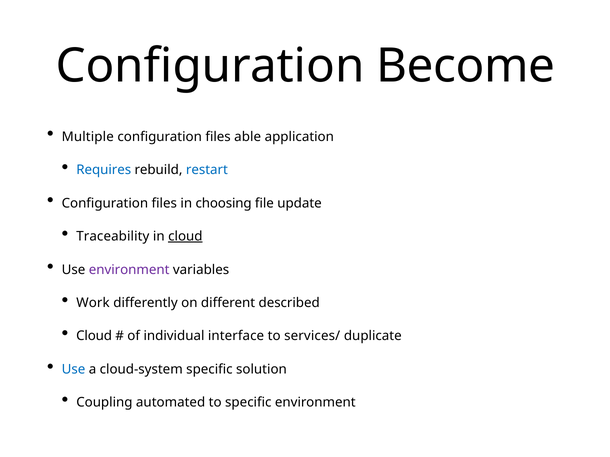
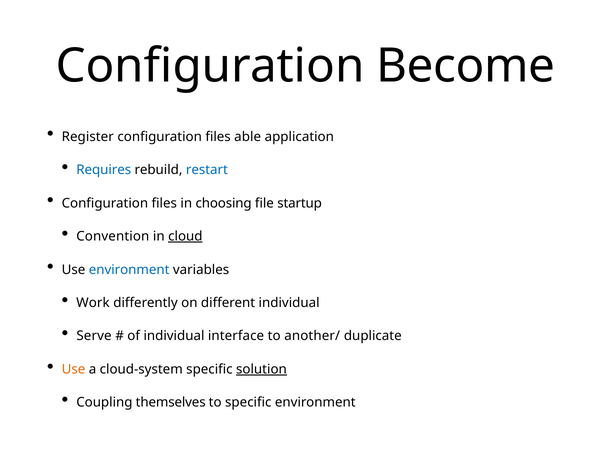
Multiple: Multiple -> Register
update: update -> startup
Traceability: Traceability -> Convention
environment at (129, 270) colour: purple -> blue
different described: described -> individual
Cloud at (94, 336): Cloud -> Serve
services/: services/ -> another/
Use at (73, 370) colour: blue -> orange
solution underline: none -> present
automated: automated -> themselves
